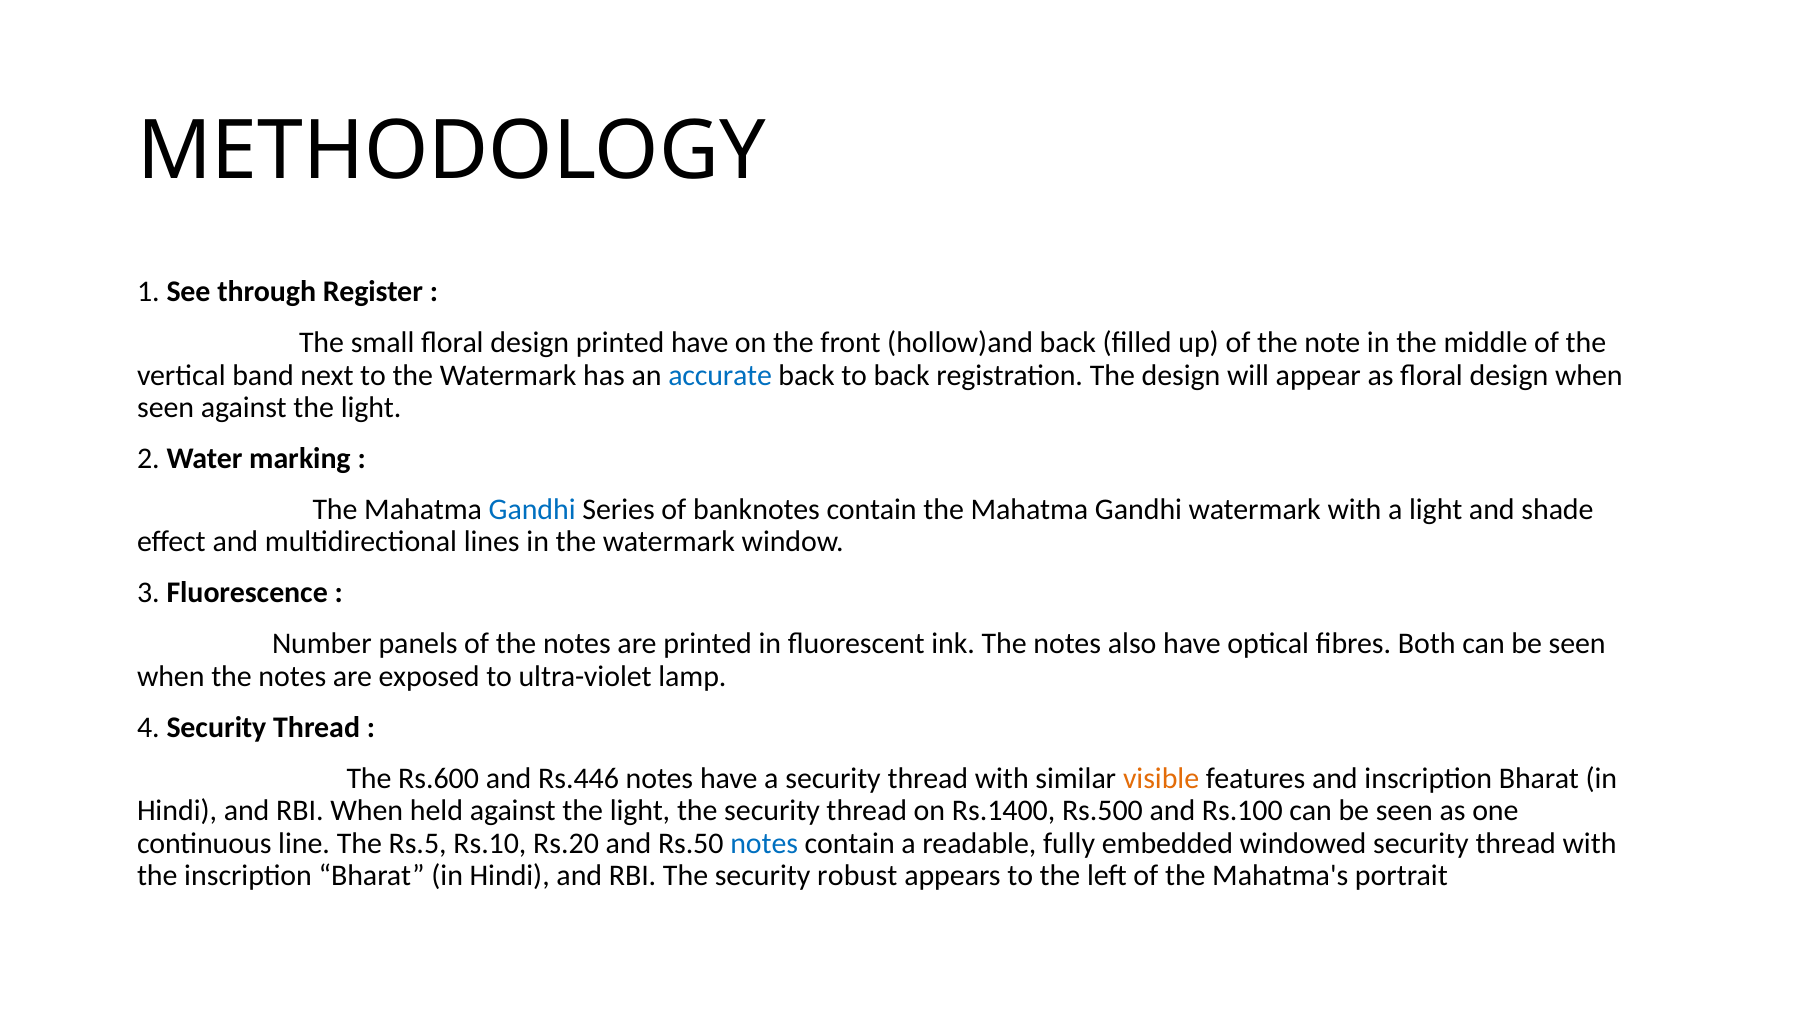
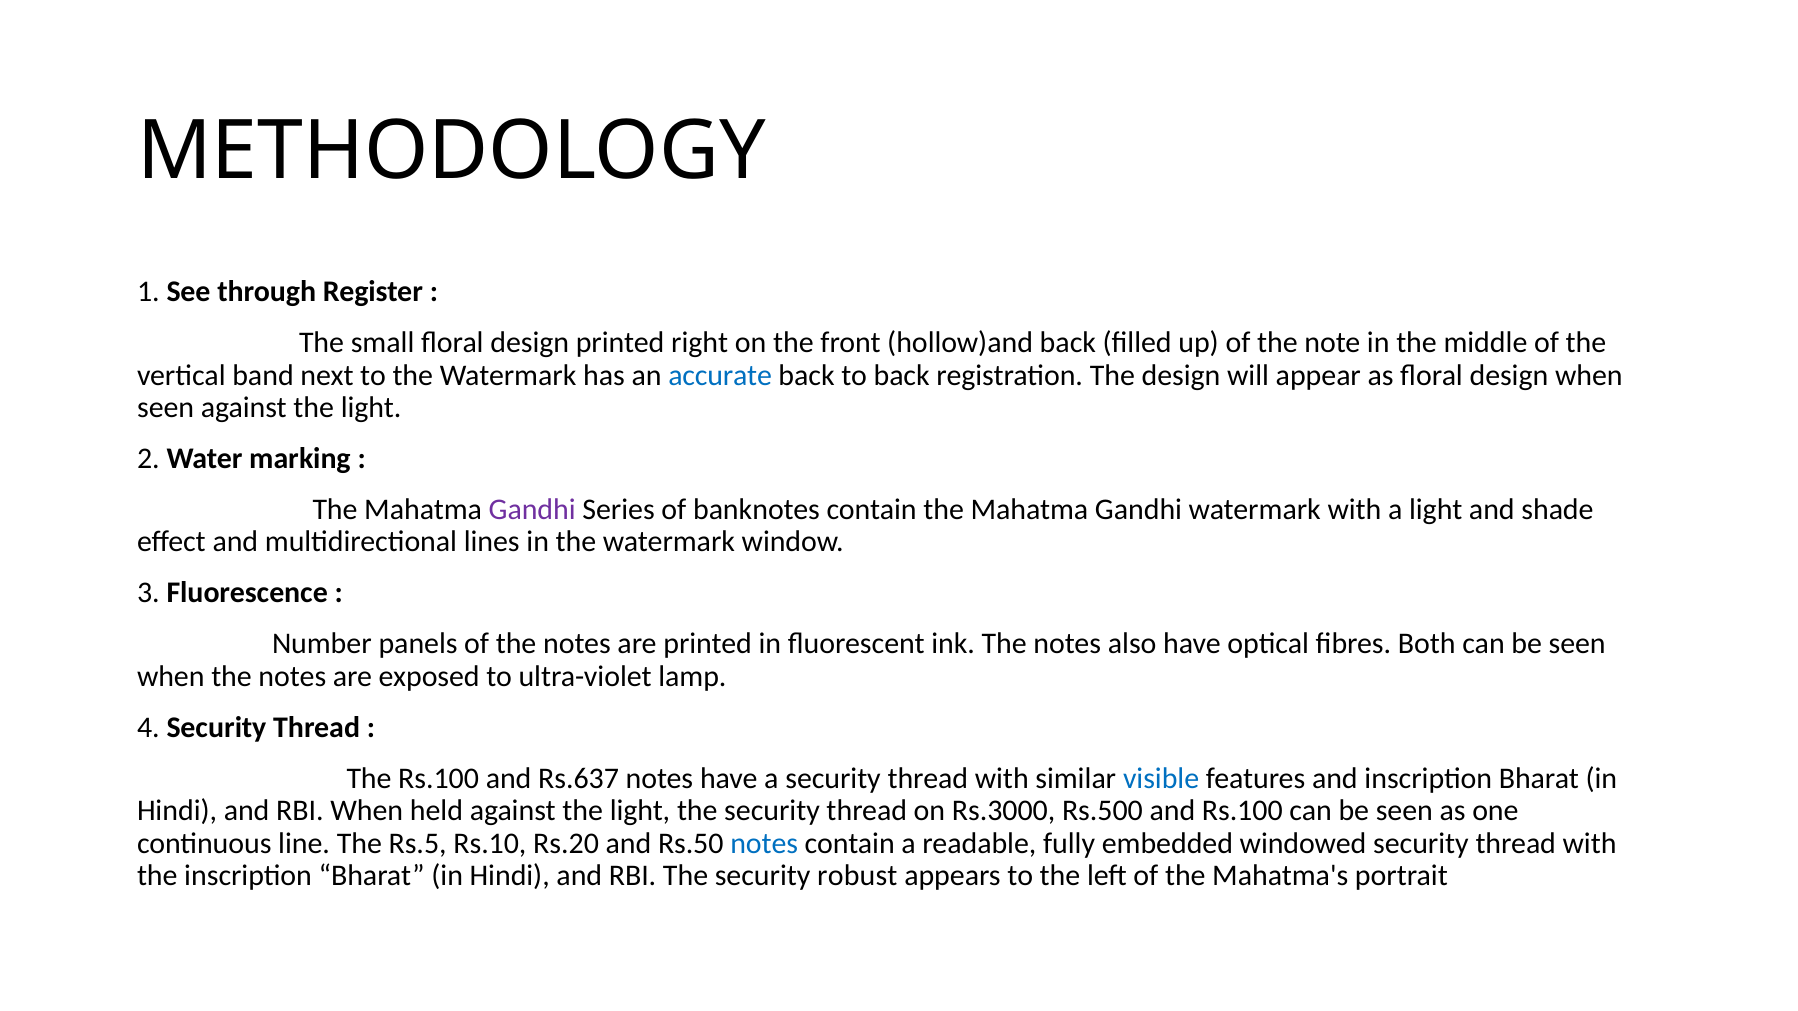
printed have: have -> right
Gandhi at (532, 510) colour: blue -> purple
The Rs.600: Rs.600 -> Rs.100
Rs.446: Rs.446 -> Rs.637
visible colour: orange -> blue
Rs.1400: Rs.1400 -> Rs.3000
